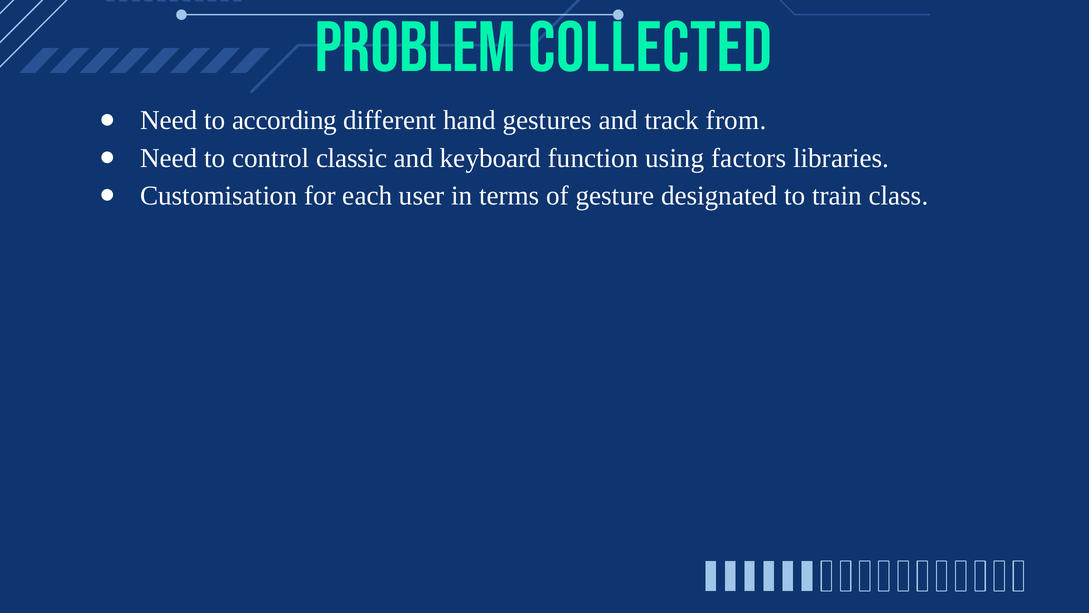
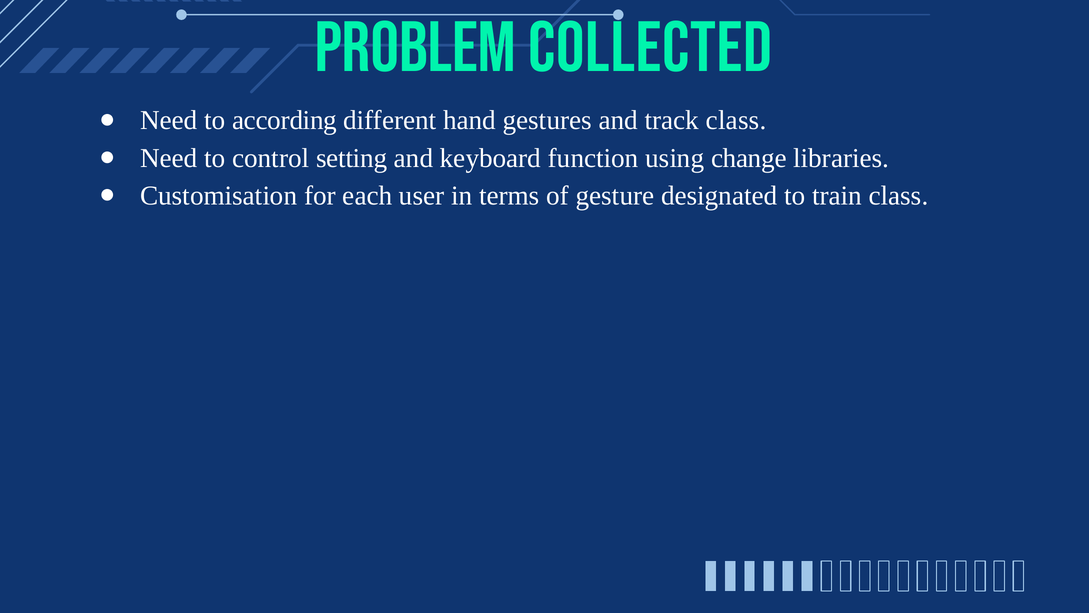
track from: from -> class
classic: classic -> setting
factors: factors -> change
